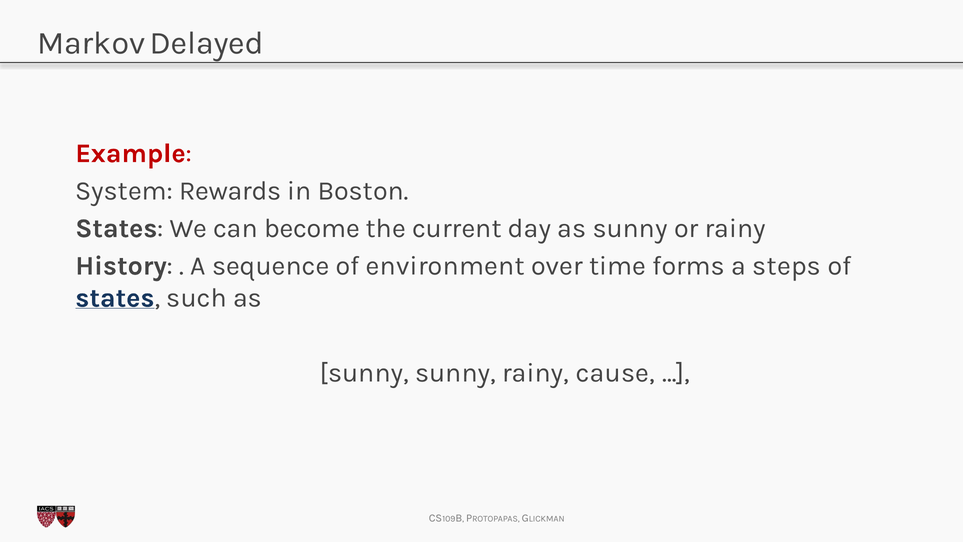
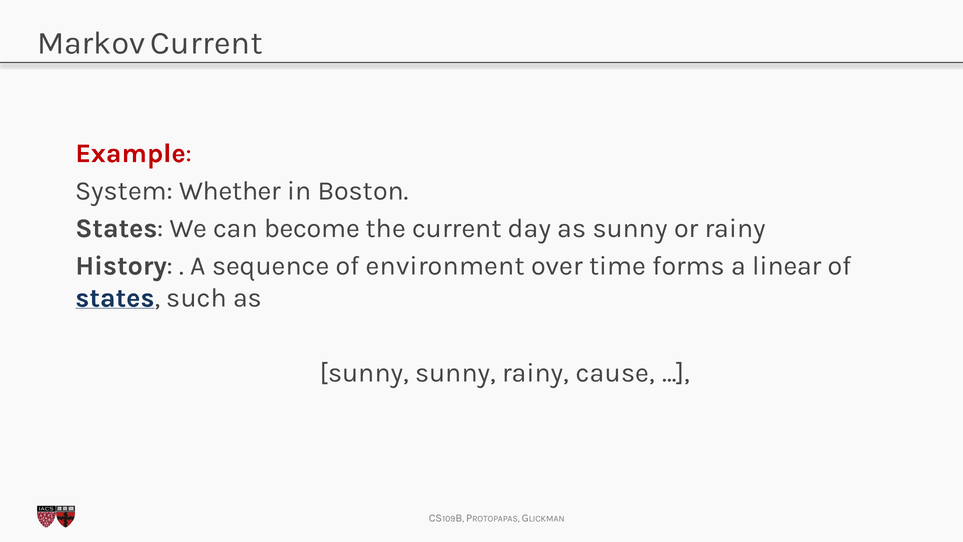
Markov Delayed: Delayed -> Current
Rewards: Rewards -> Whether
steps: steps -> linear
